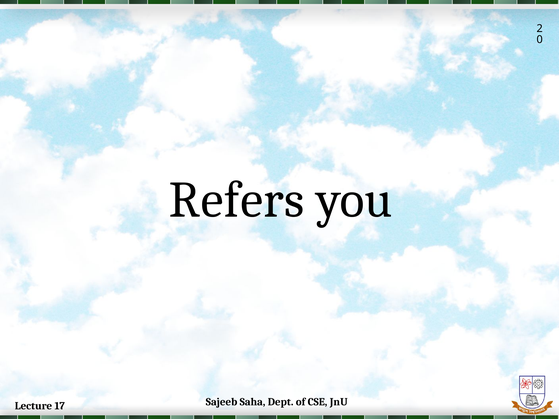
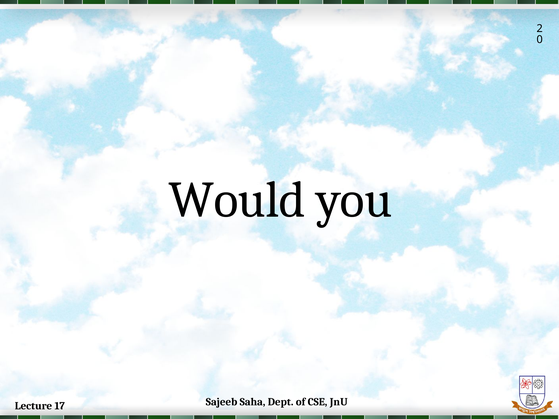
Refers: Refers -> Would
